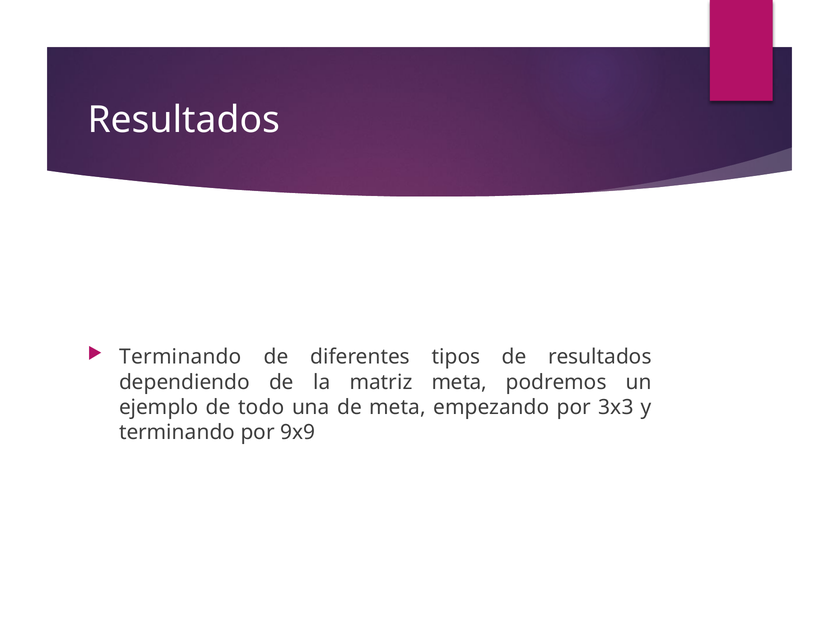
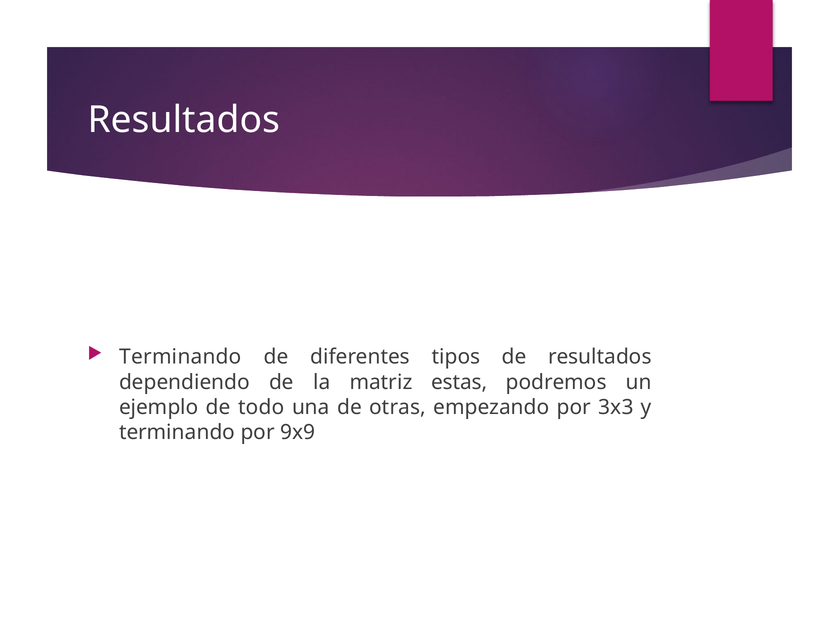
matriz meta: meta -> estas
de meta: meta -> otras
